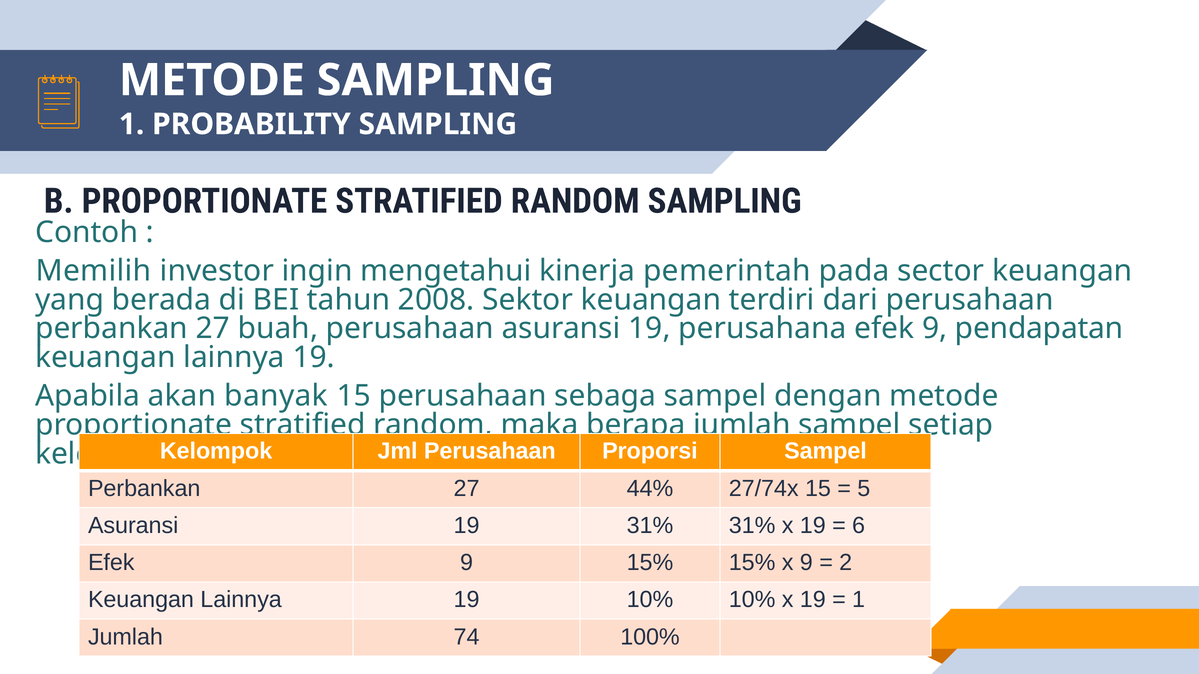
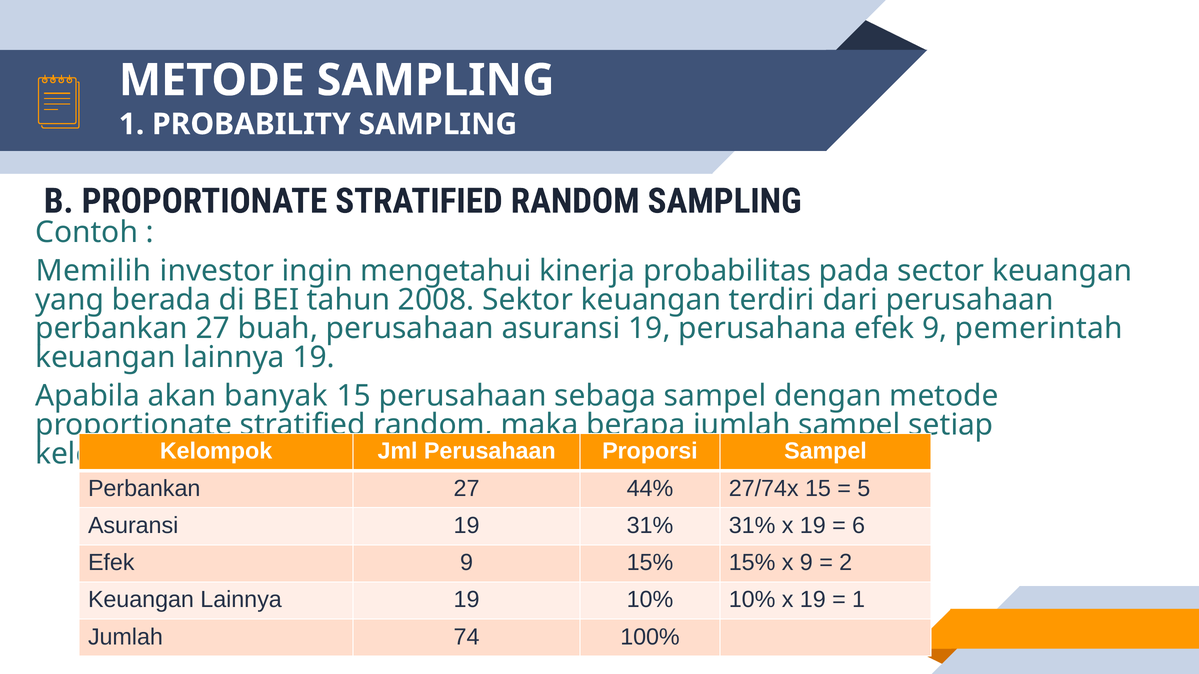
pemerintah: pemerintah -> probabilitas
pendapatan: pendapatan -> pemerintah
